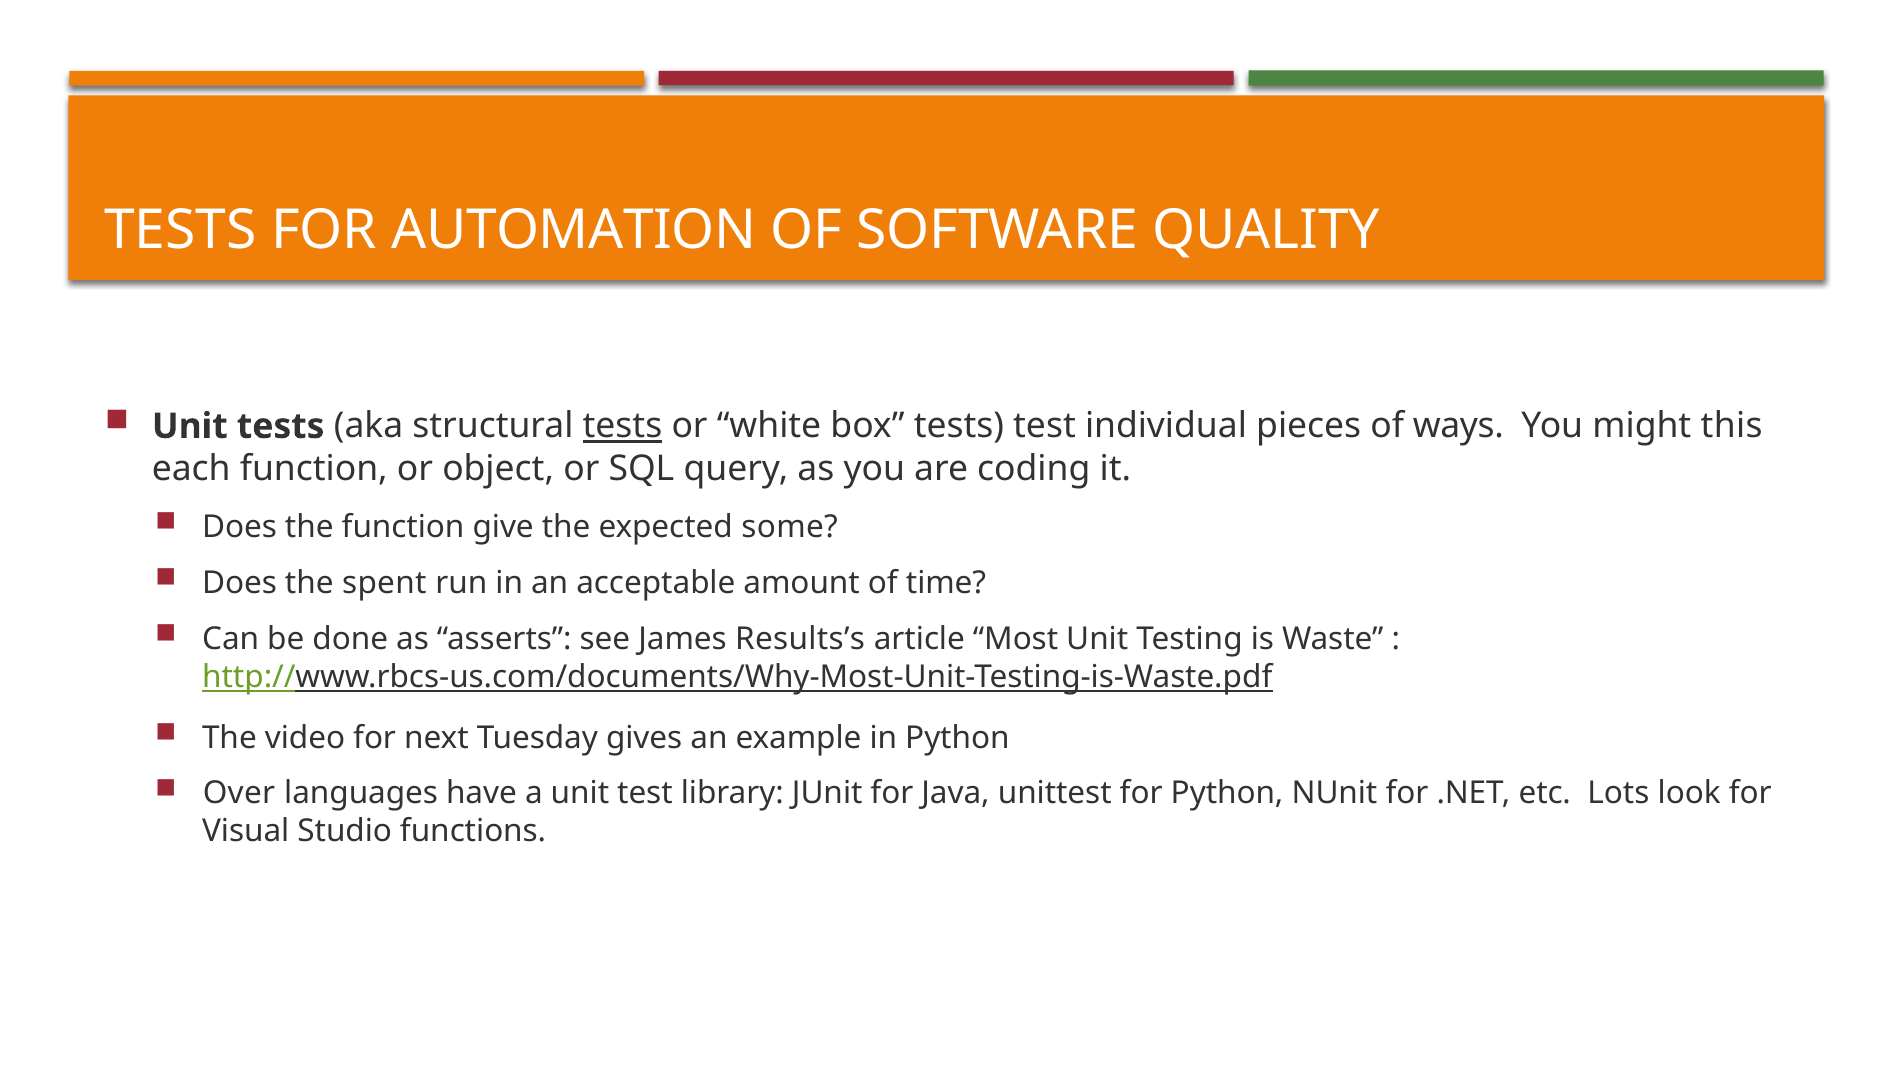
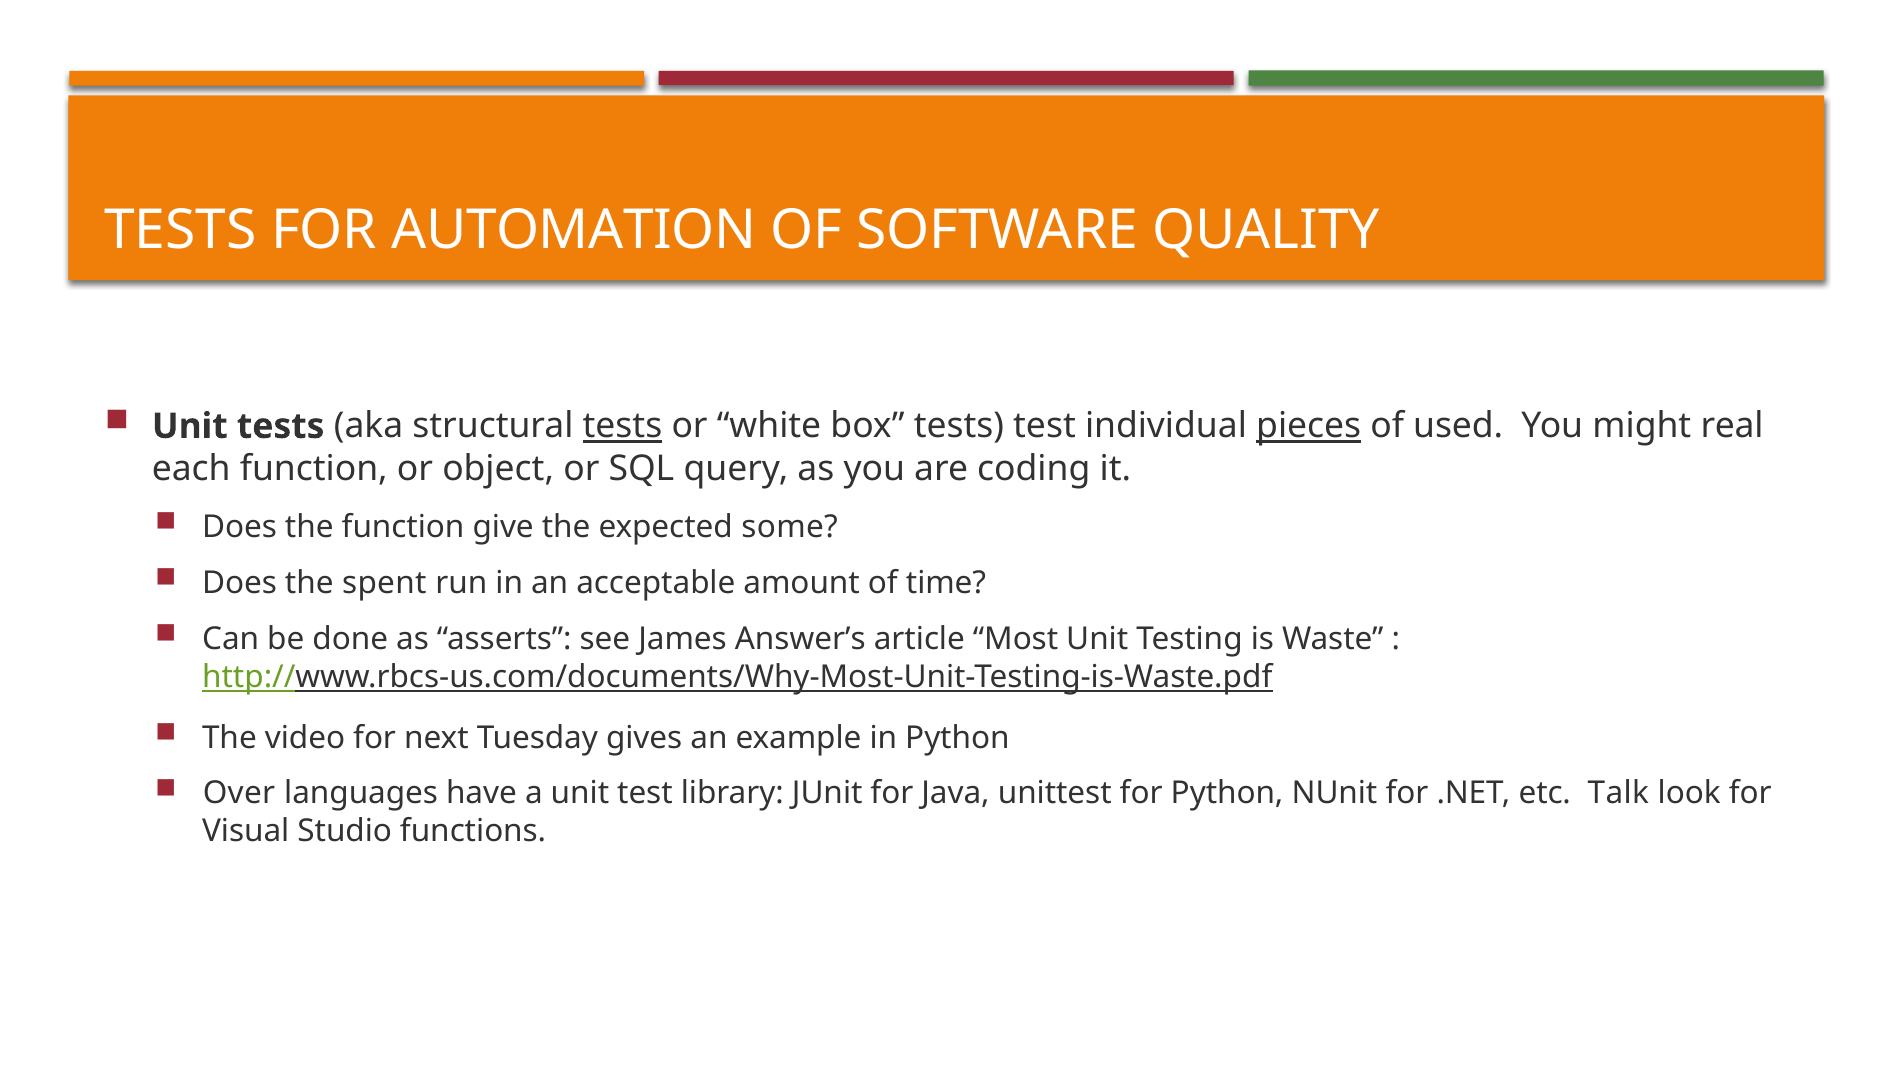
pieces underline: none -> present
ways: ways -> used
this: this -> real
Results’s: Results’s -> Answer’s
Lots: Lots -> Talk
